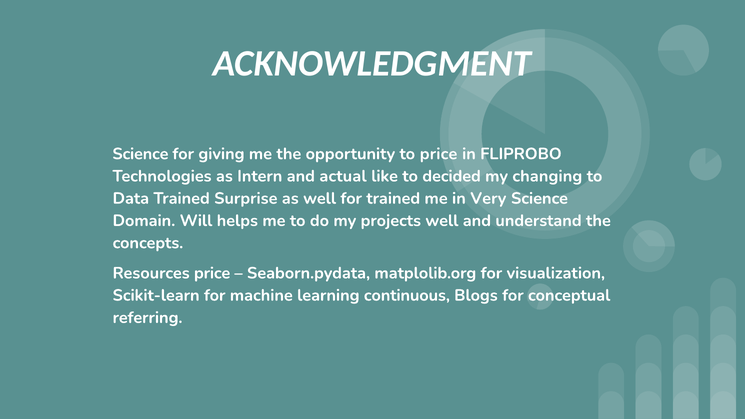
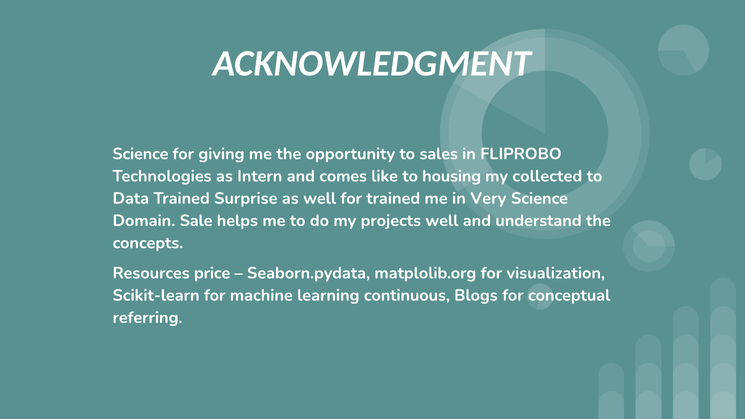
to price: price -> sales
actual: actual -> comes
decided: decided -> housing
changing: changing -> collected
Will: Will -> Sale
